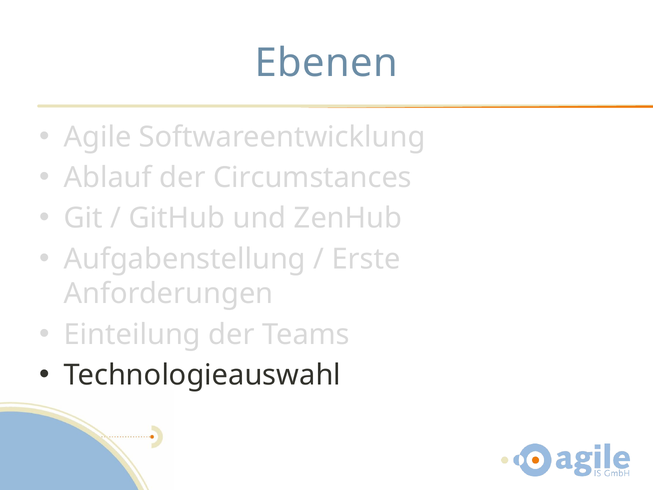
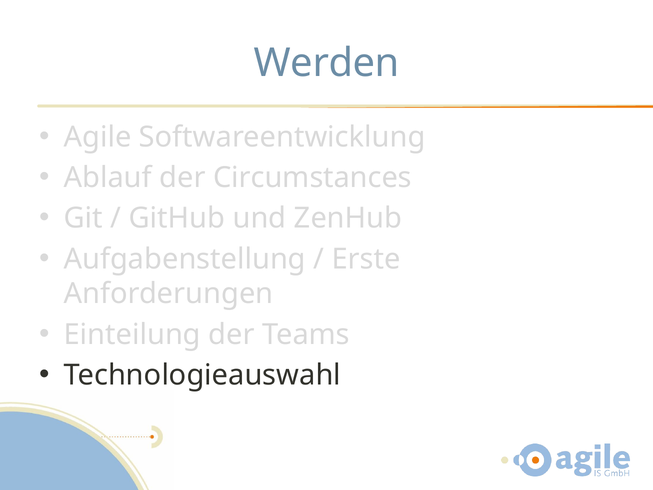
Ebenen: Ebenen -> Werden
